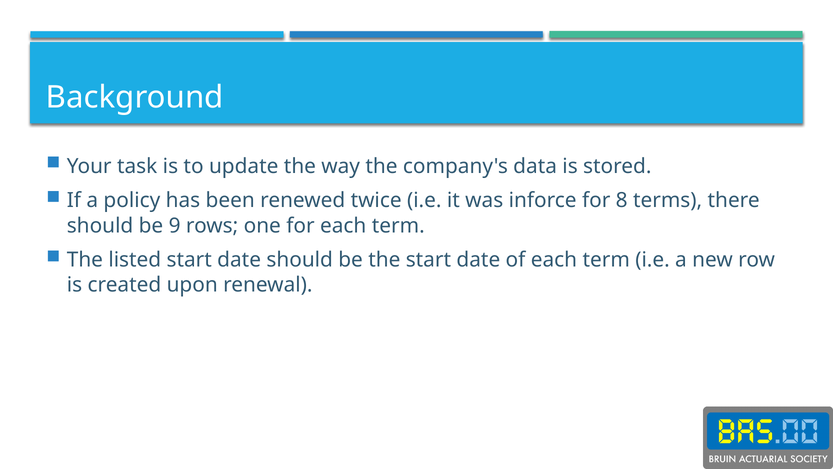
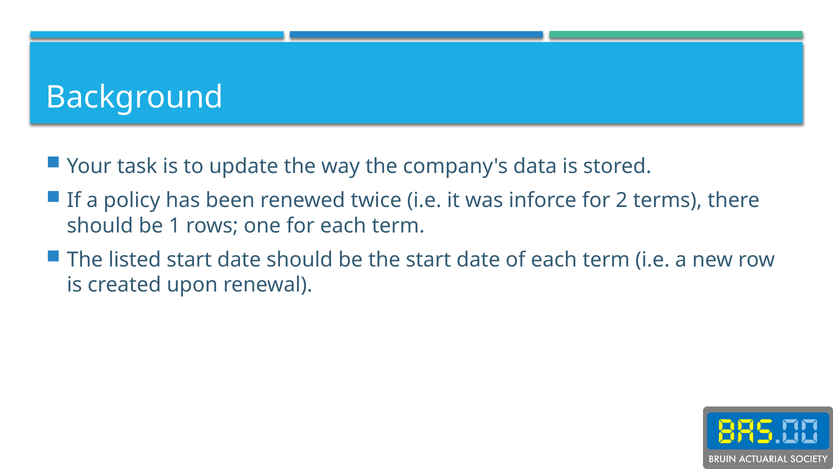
8: 8 -> 2
9: 9 -> 1
